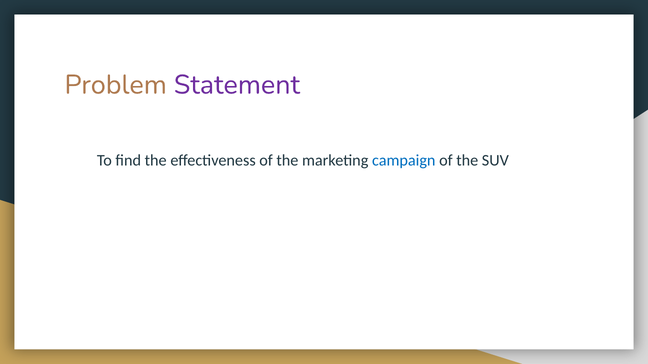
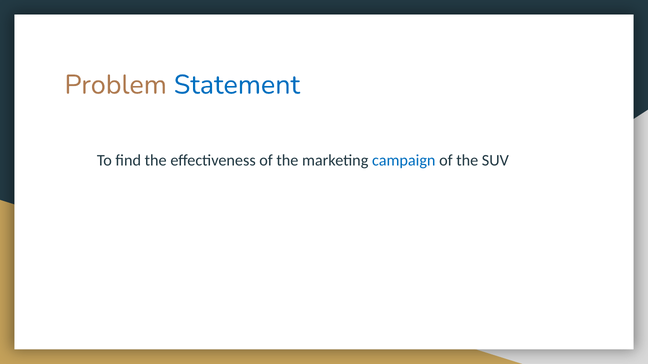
Statement colour: purple -> blue
